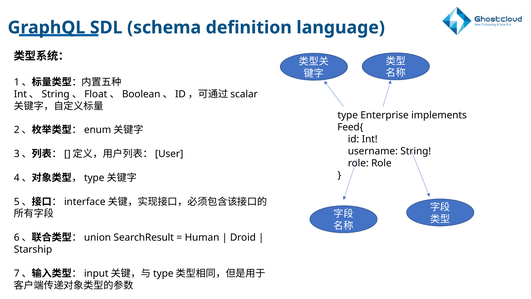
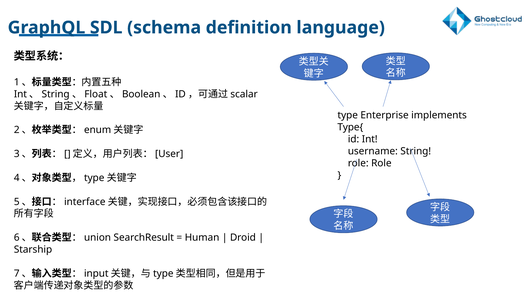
Feed{: Feed{ -> Type{
